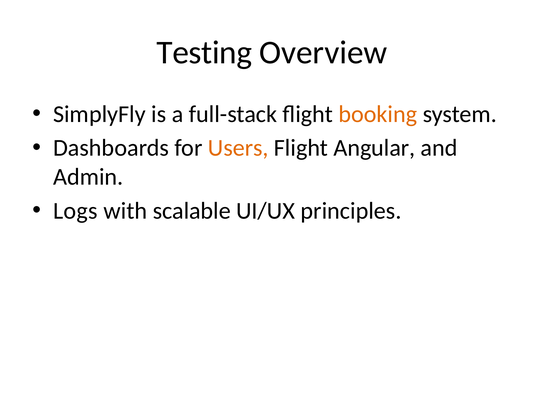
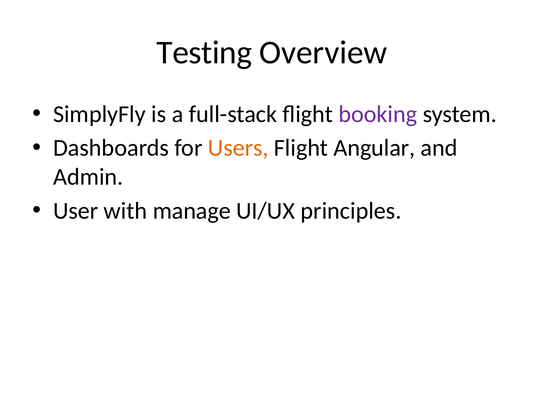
booking colour: orange -> purple
Logs: Logs -> User
scalable: scalable -> manage
